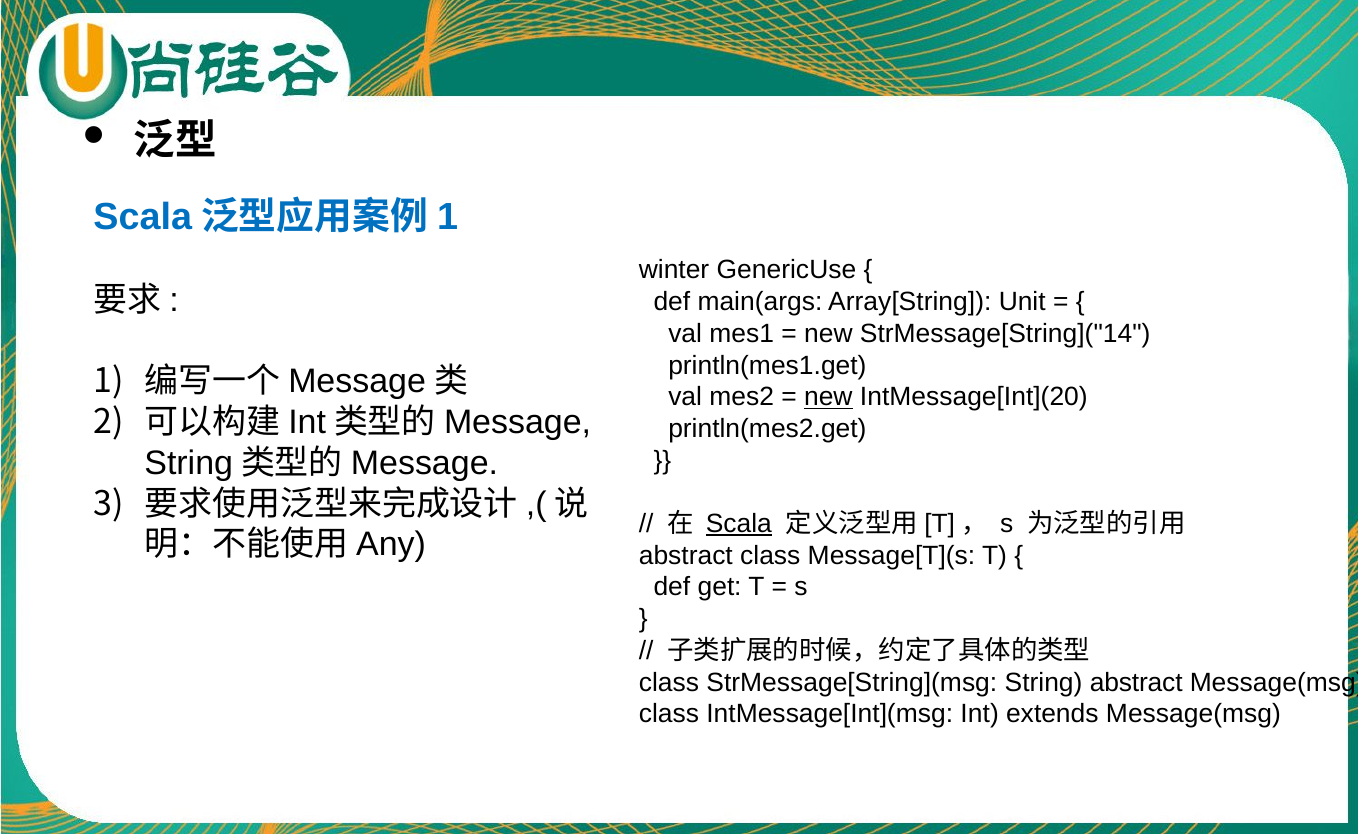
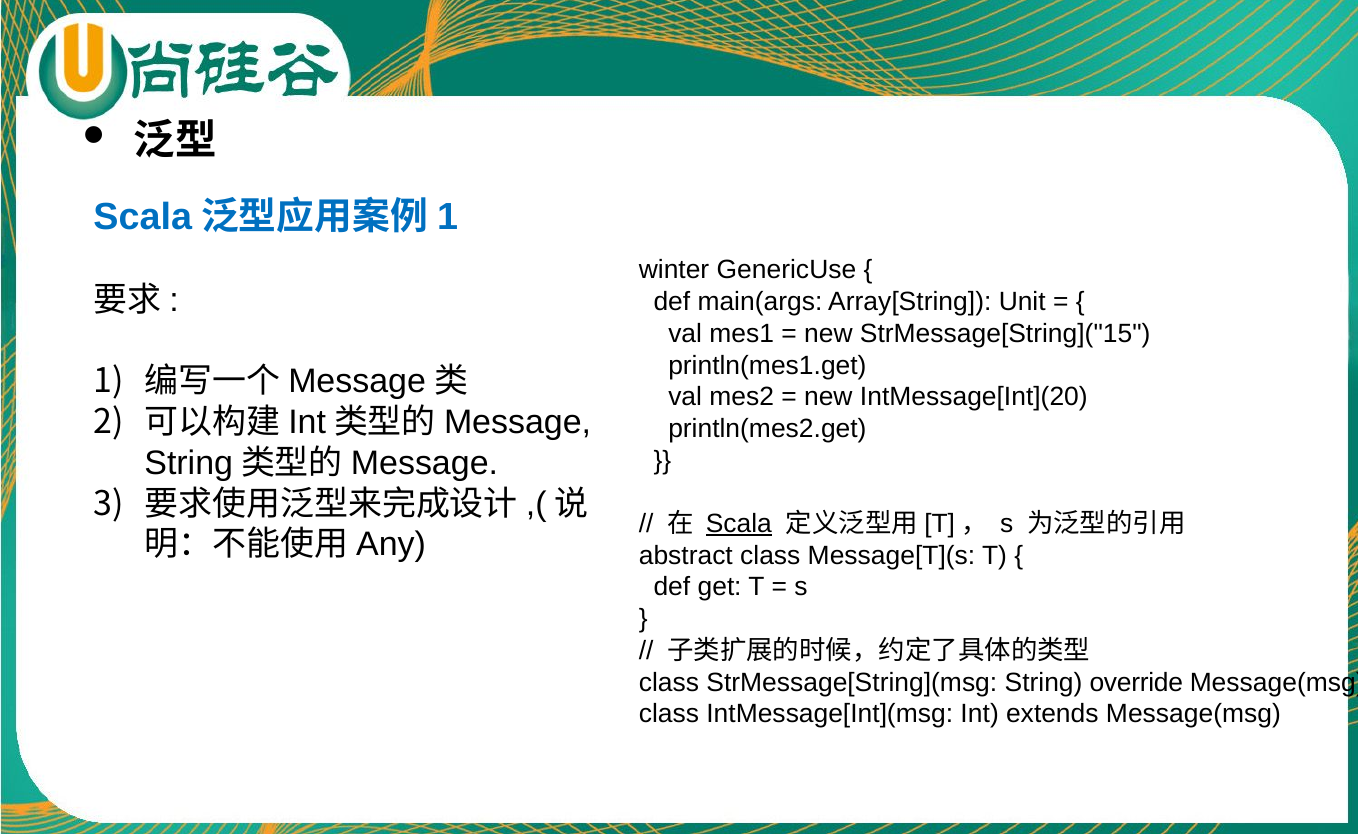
StrMessage[String]("14: StrMessage[String]("14 -> StrMessage[String]("15
new at (828, 397) underline: present -> none
String abstract: abstract -> override
